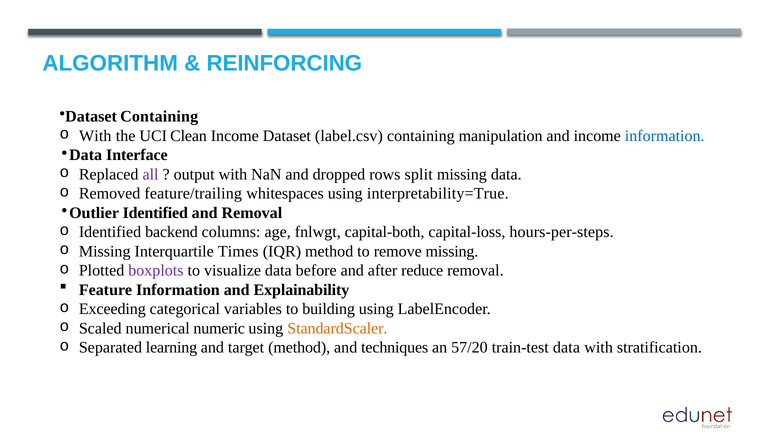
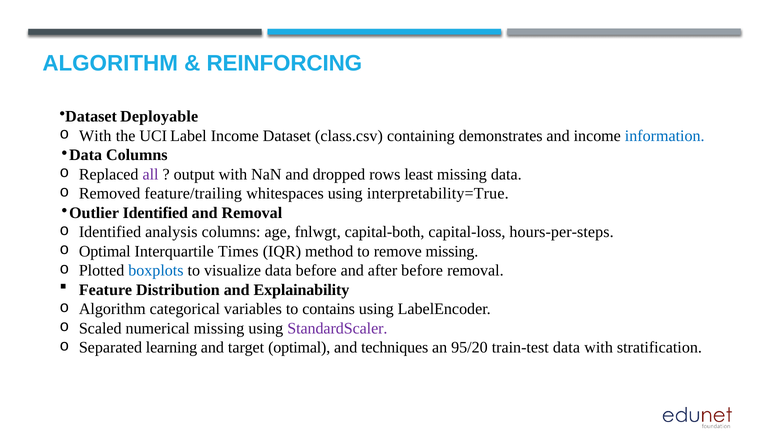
Dataset Containing: Containing -> Deployable
Clean: Clean -> Label
label.csv: label.csv -> class.csv
manipulation: manipulation -> demonstrates
Data Interface: Interface -> Columns
split: split -> least
backend: backend -> analysis
Missing at (105, 251): Missing -> Optimal
boxplots colour: purple -> blue
after reduce: reduce -> before
Feature Information: Information -> Distribution
Exceeding at (112, 309): Exceeding -> Algorithm
building: building -> contains
numerical numeric: numeric -> missing
StandardScaler colour: orange -> purple
target method: method -> optimal
57/20: 57/20 -> 95/20
